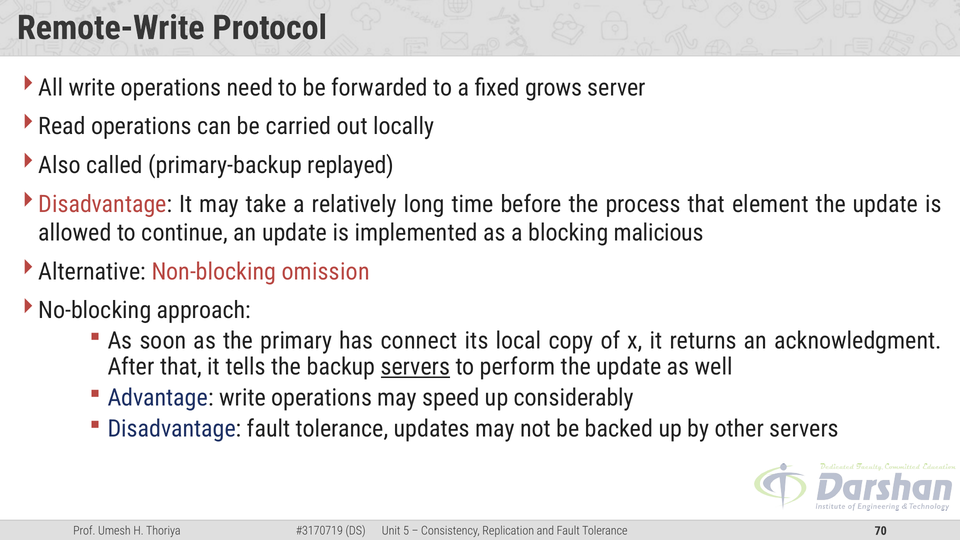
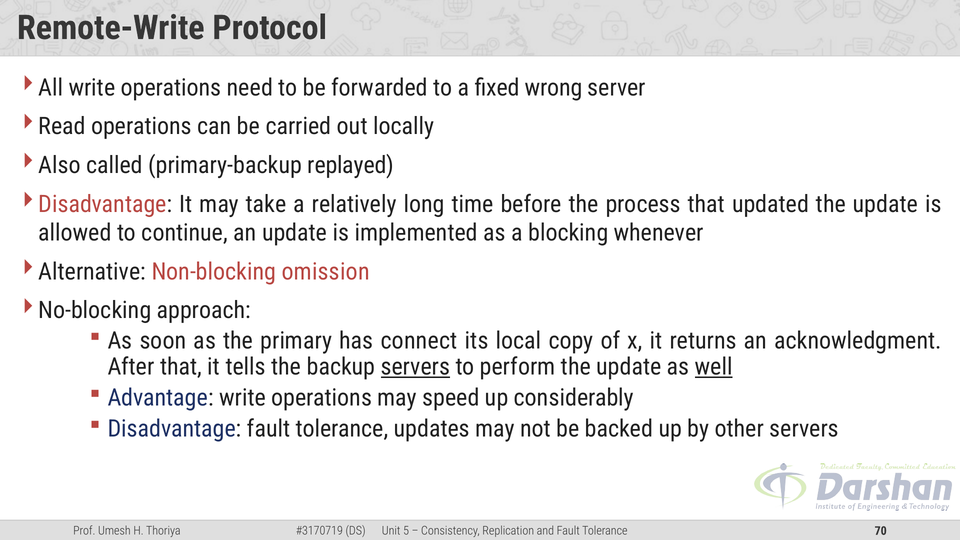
grows: grows -> wrong
element: element -> updated
malicious: malicious -> whenever
well underline: none -> present
